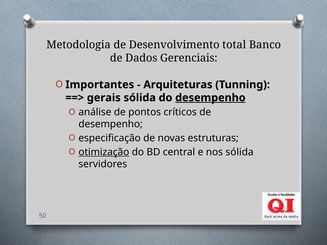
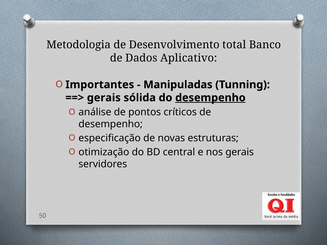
Gerenciais: Gerenciais -> Aplicativo
Arquiteturas: Arquiteturas -> Manipuladas
otimização underline: present -> none
nos sólida: sólida -> gerais
